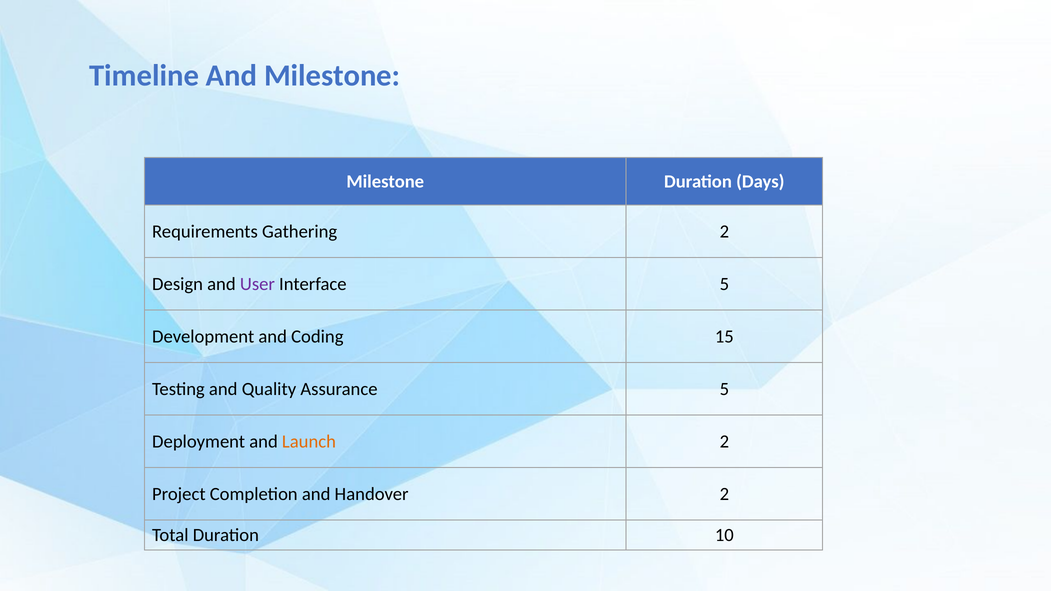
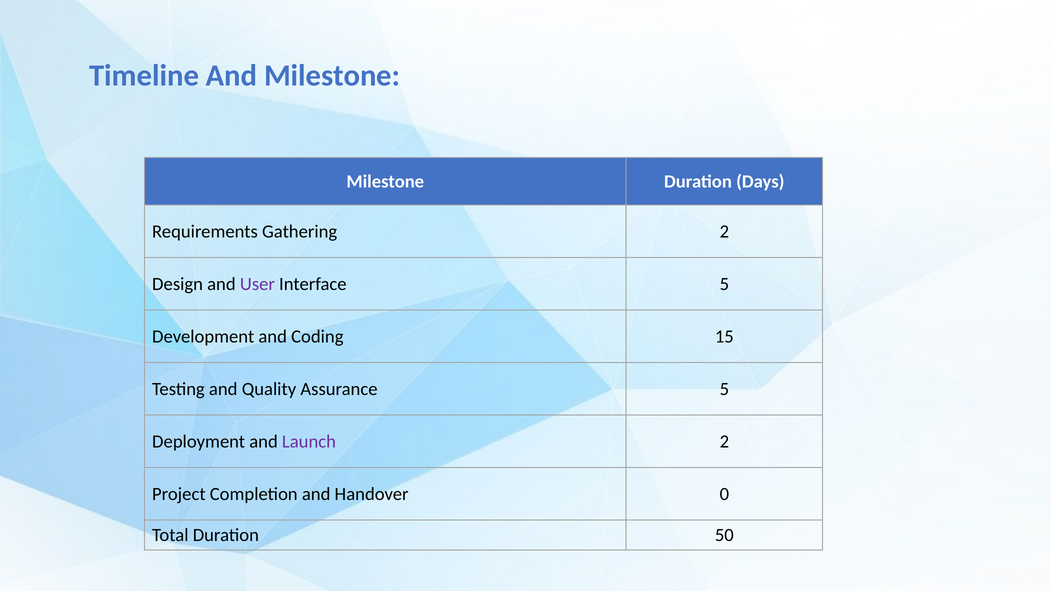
Launch colour: orange -> purple
Handover 2: 2 -> 0
10: 10 -> 50
